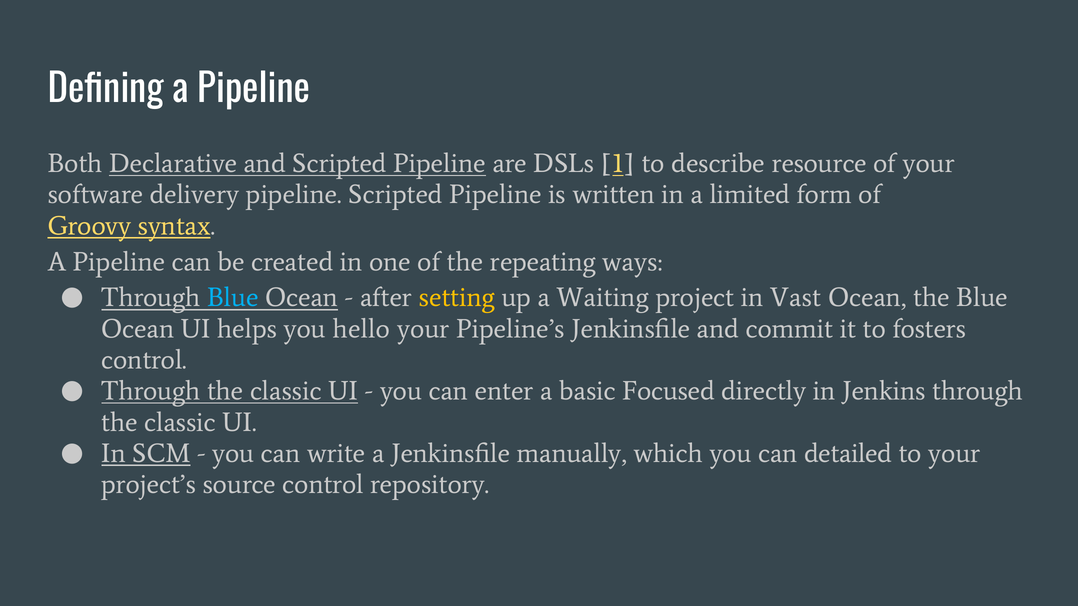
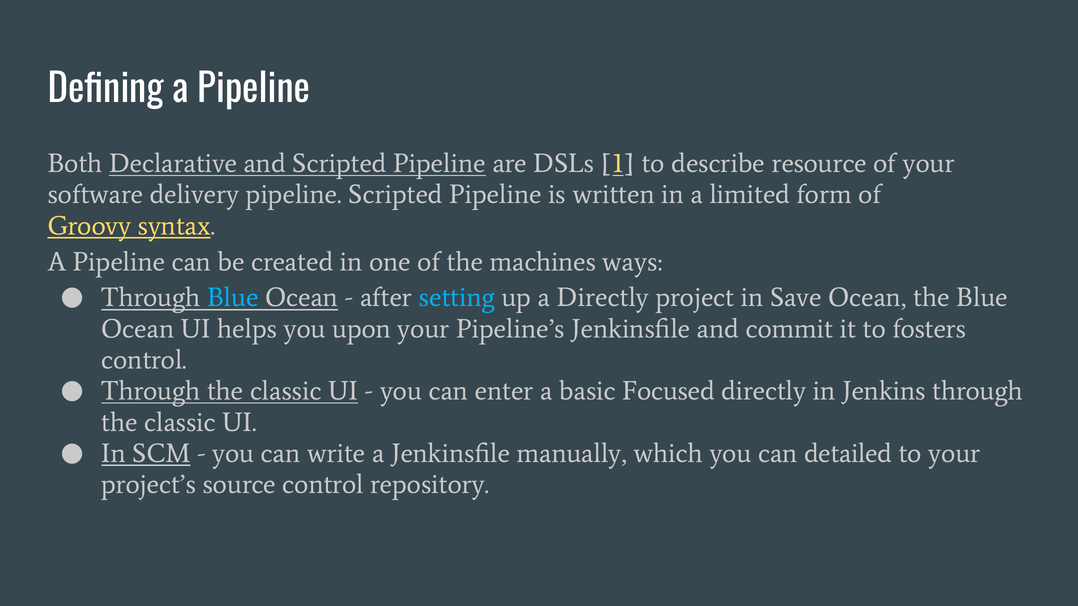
repeating: repeating -> machines
setting colour: yellow -> light blue
a Waiting: Waiting -> Directly
Vast: Vast -> Save
hello: hello -> upon
